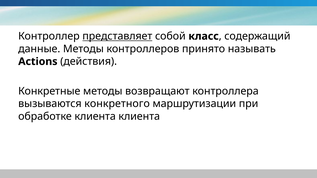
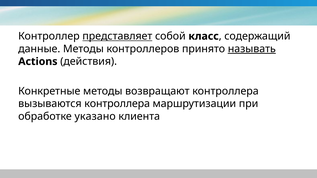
называть underline: none -> present
вызываются конкретного: конкретного -> контроллера
обработке клиента: клиента -> указано
